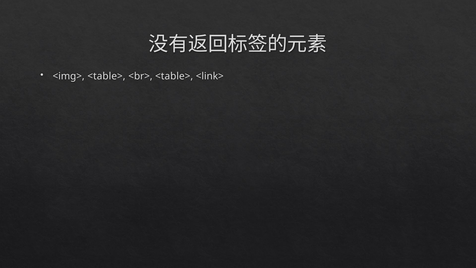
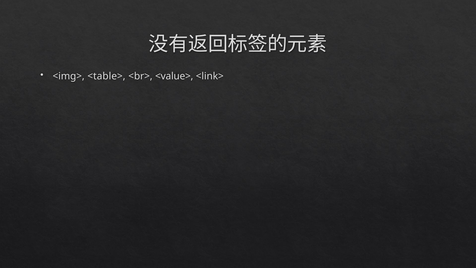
<br> <table>: <table> -> <value>
